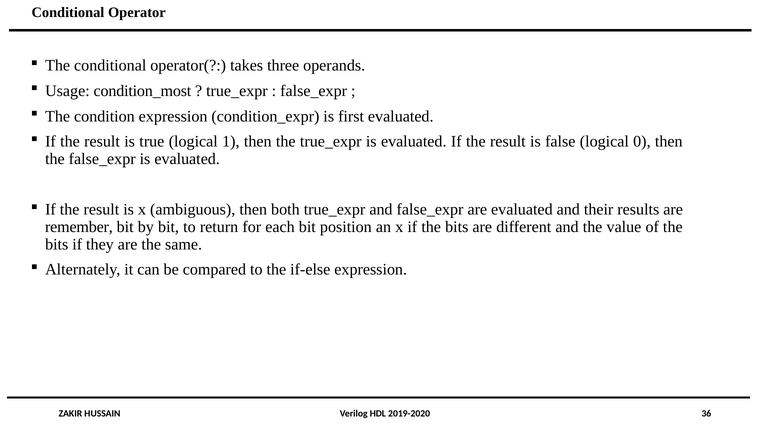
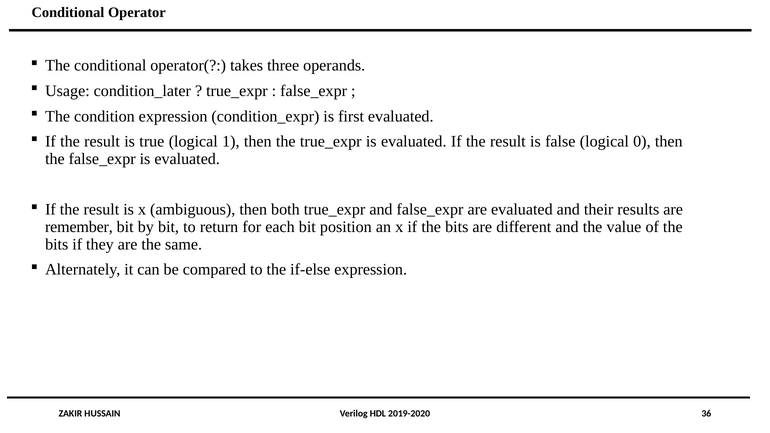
condition_most: condition_most -> condition_later
